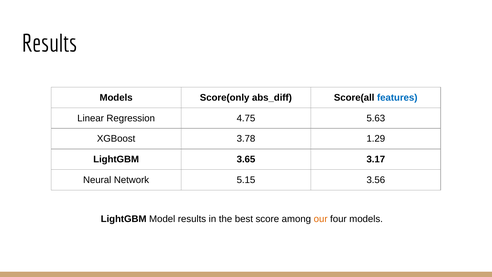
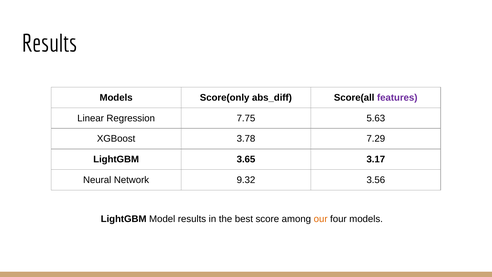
features colour: blue -> purple
4.75: 4.75 -> 7.75
1.29: 1.29 -> 7.29
5.15: 5.15 -> 9.32
